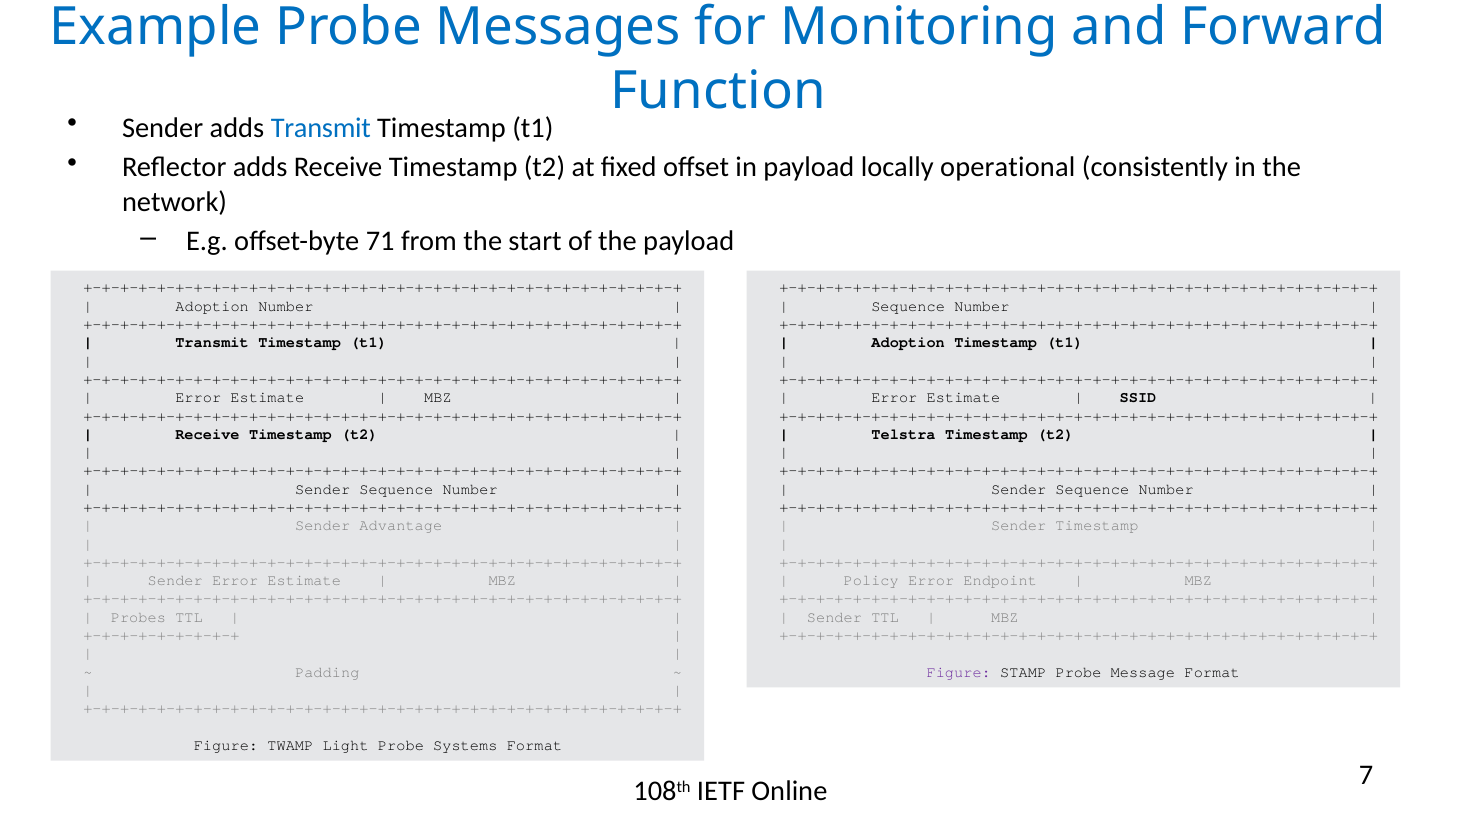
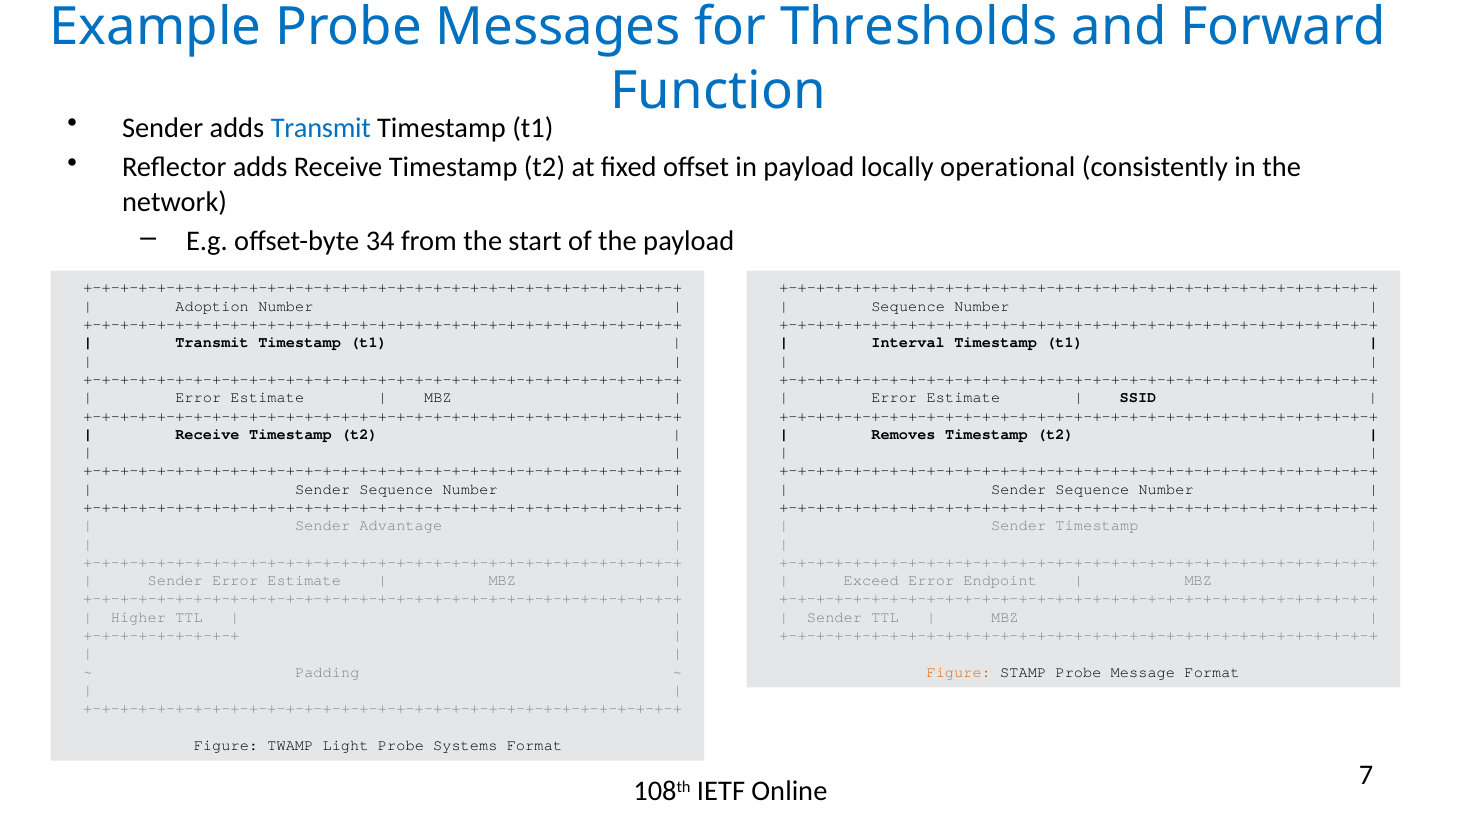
Monitoring: Monitoring -> Thresholds
71: 71 -> 34
Adoption at (908, 343): Adoption -> Interval
Telstra: Telstra -> Removes
Policy: Policy -> Exceed
Probes: Probes -> Higher
Figure at (959, 672) colour: purple -> orange
